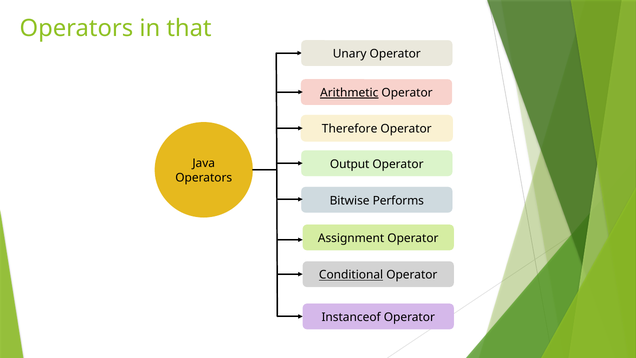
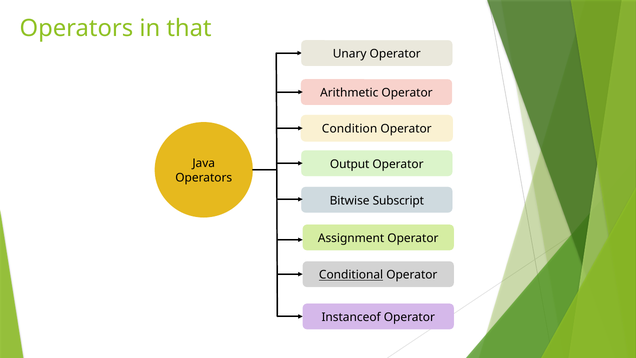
Arithmetic underline: present -> none
Therefore: Therefore -> Condition
Performs: Performs -> Subscript
